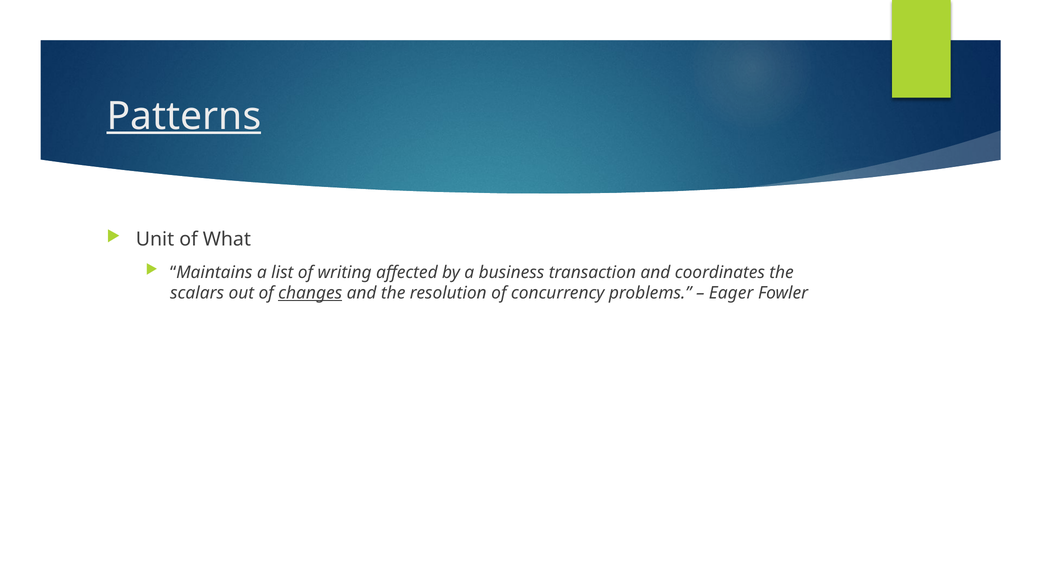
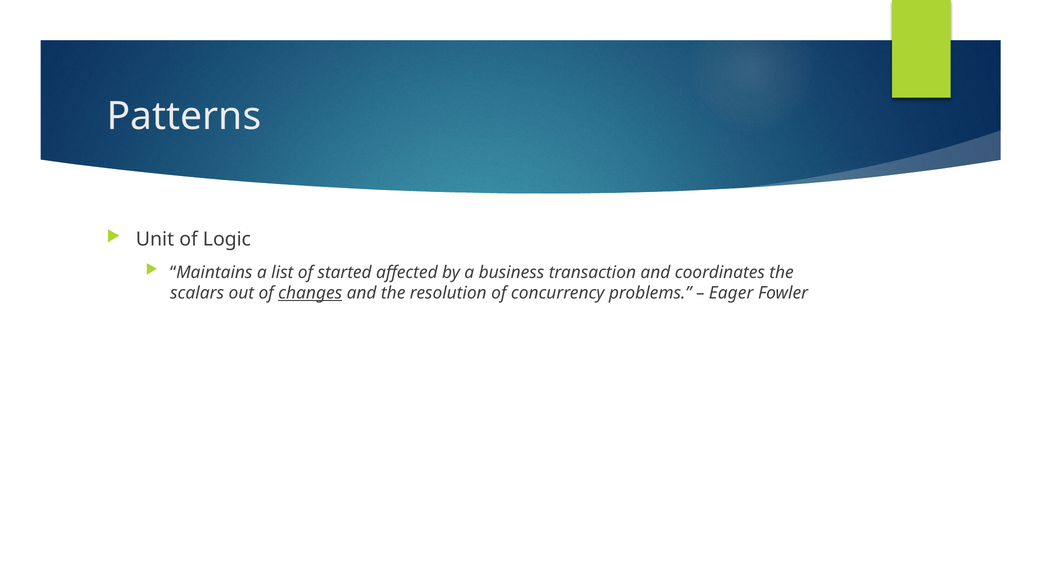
Patterns underline: present -> none
What: What -> Logic
writing: writing -> started
